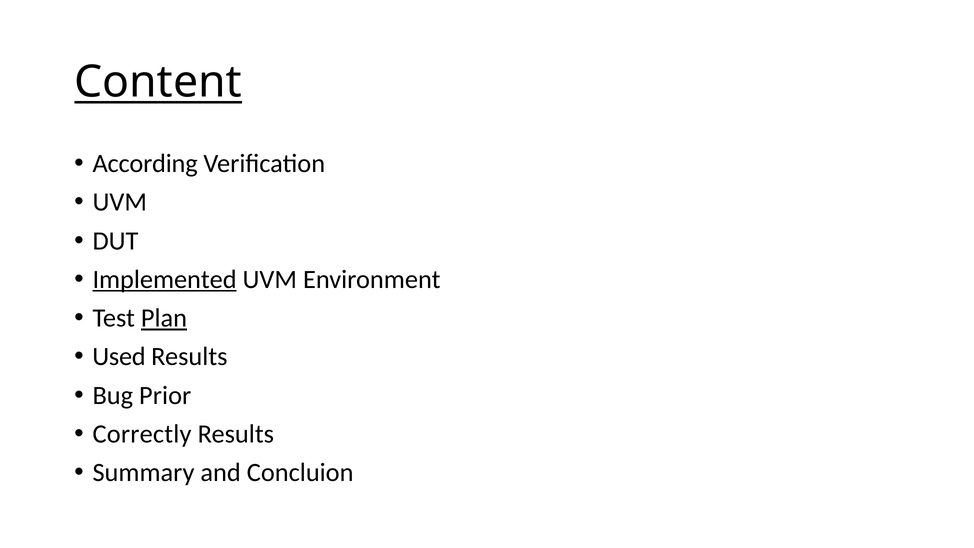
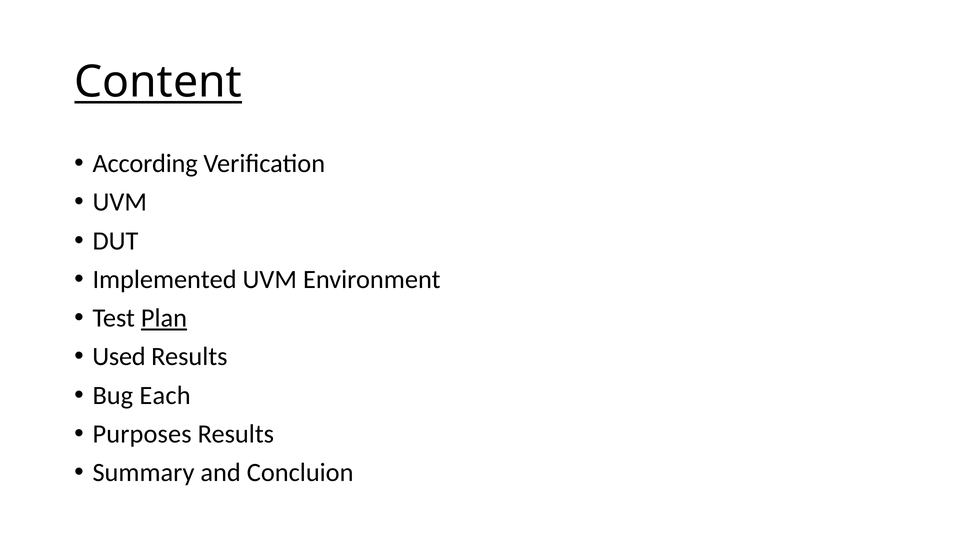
Implemented underline: present -> none
Prior: Prior -> Each
Correctly: Correctly -> Purposes
